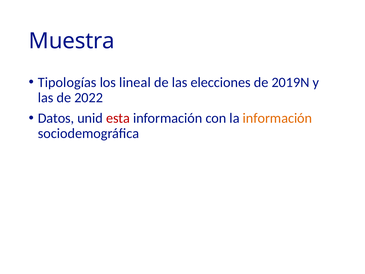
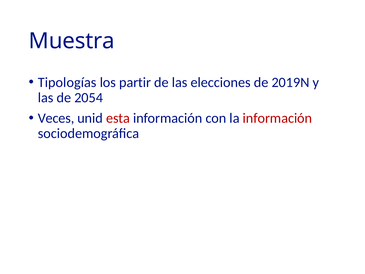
lineal: lineal -> partir
2022: 2022 -> 2054
Datos: Datos -> Veces
información at (277, 118) colour: orange -> red
